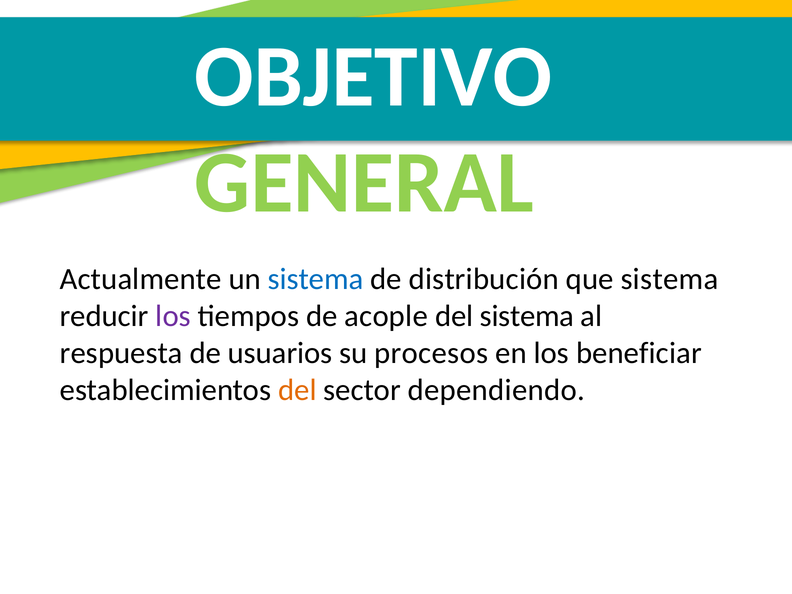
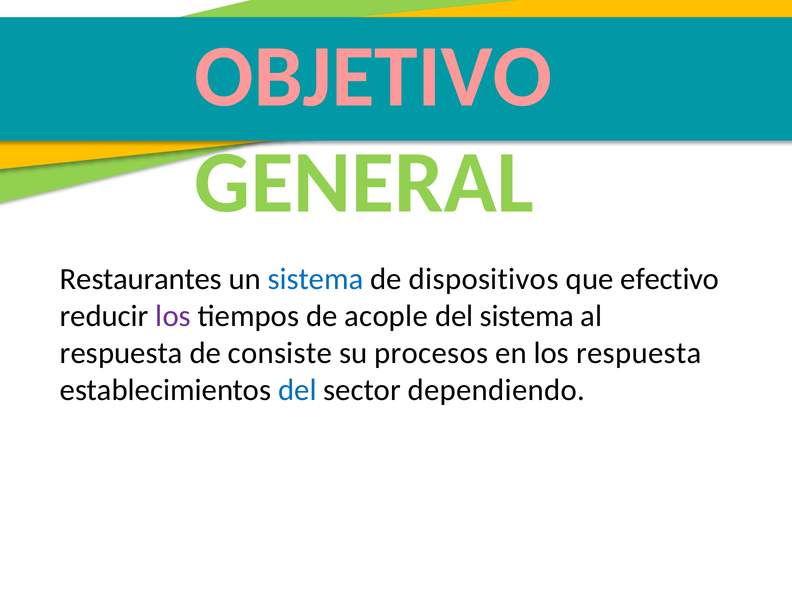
OBJETIVO colour: white -> pink
Actualmente: Actualmente -> Restaurantes
distribución: distribución -> dispositivos
que sistema: sistema -> efectivo
usuarios: usuarios -> consiste
los beneficiar: beneficiar -> respuesta
del at (297, 390) colour: orange -> blue
